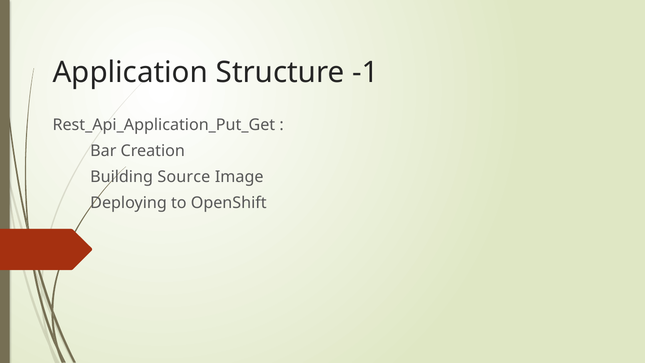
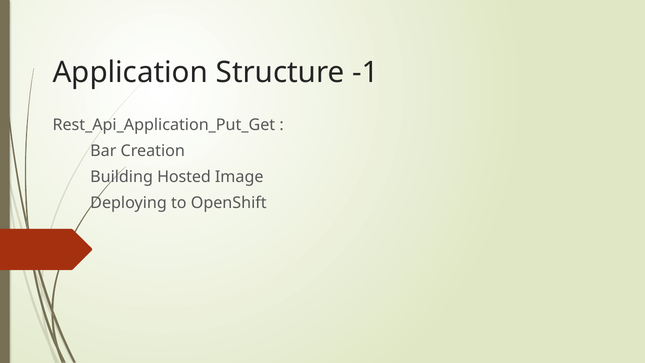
Source: Source -> Hosted
